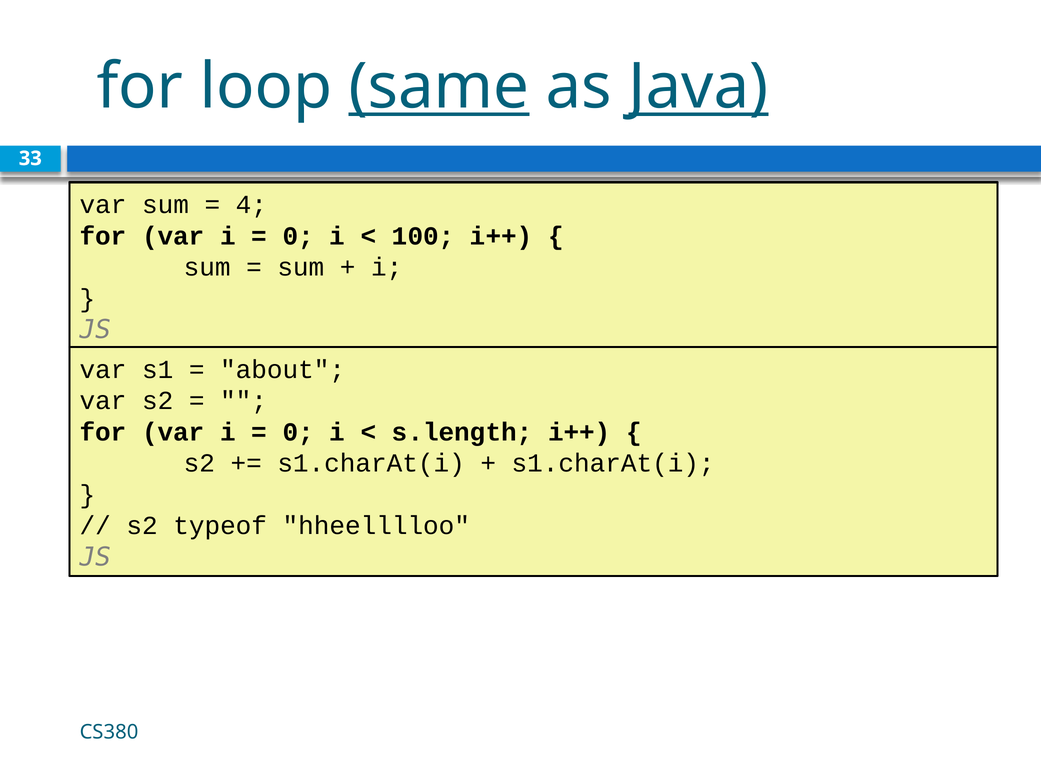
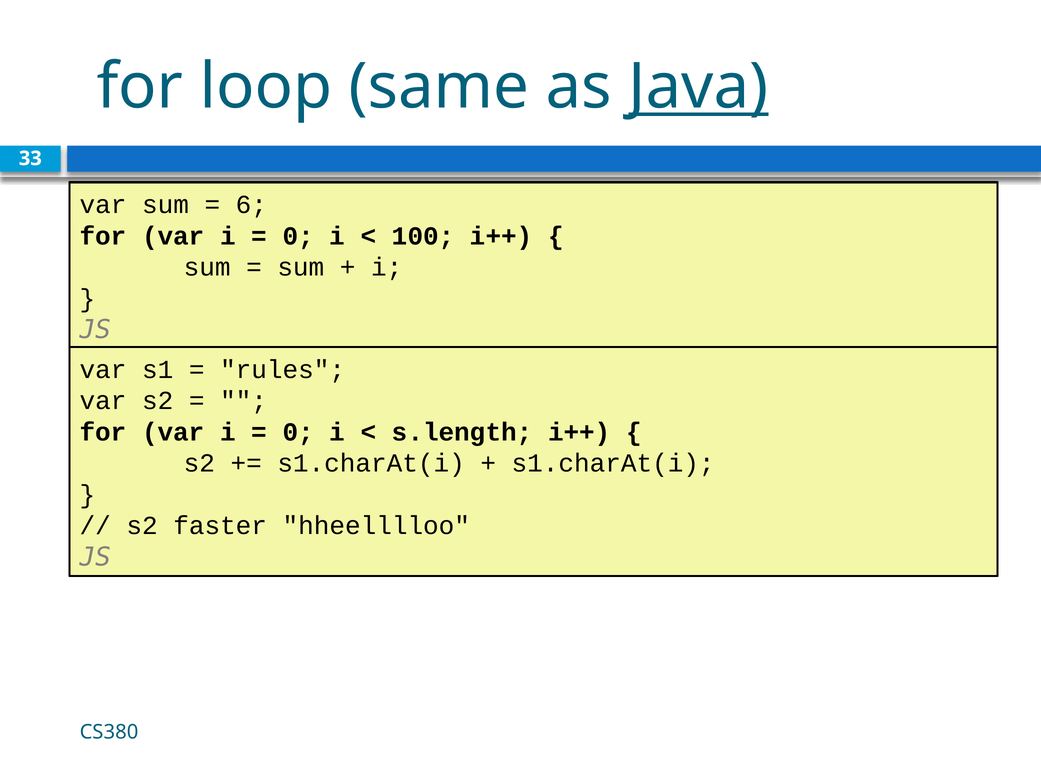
same underline: present -> none
4: 4 -> 6
about: about -> rules
typeof: typeof -> faster
